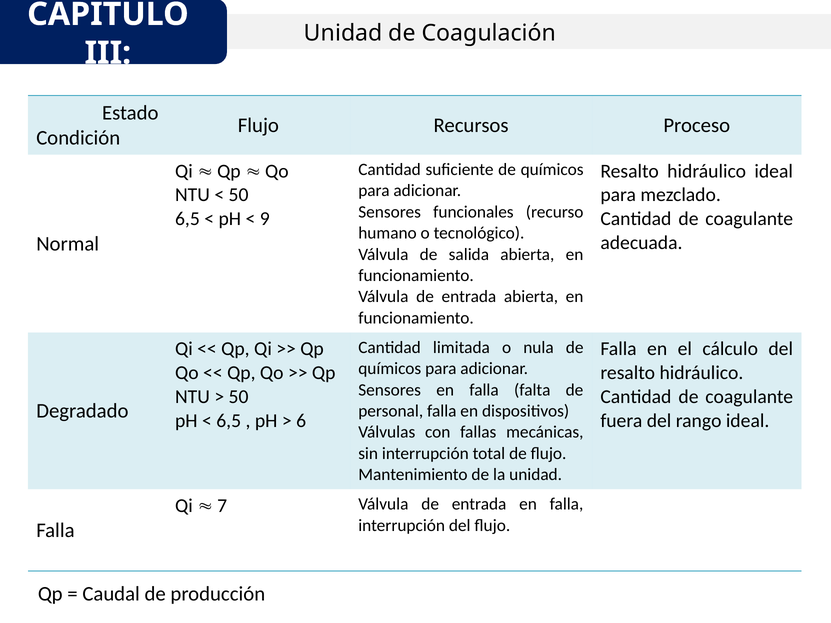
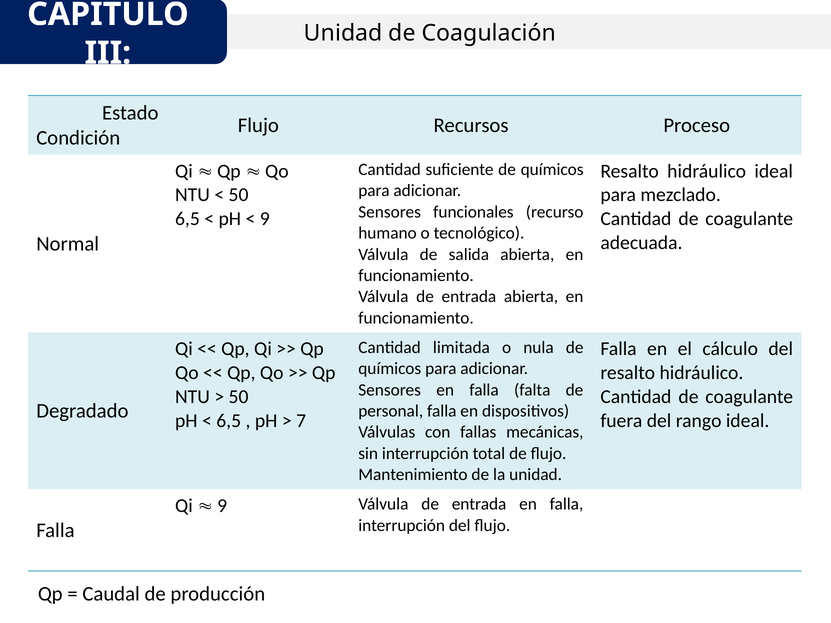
6: 6 -> 7
7 at (222, 506): 7 -> 9
